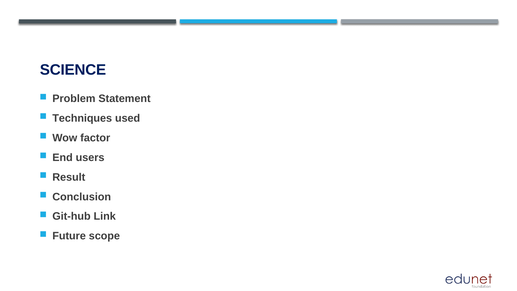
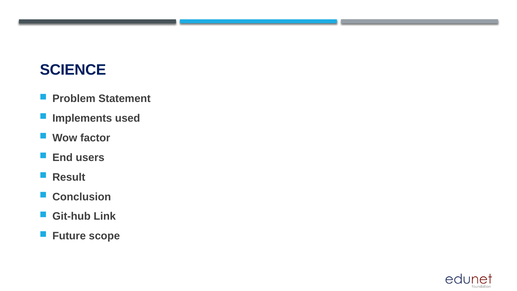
Techniques: Techniques -> Implements
